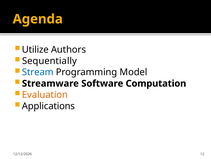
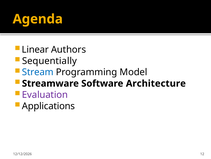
Utilize: Utilize -> Linear
Computation: Computation -> Architecture
Evaluation colour: orange -> purple
